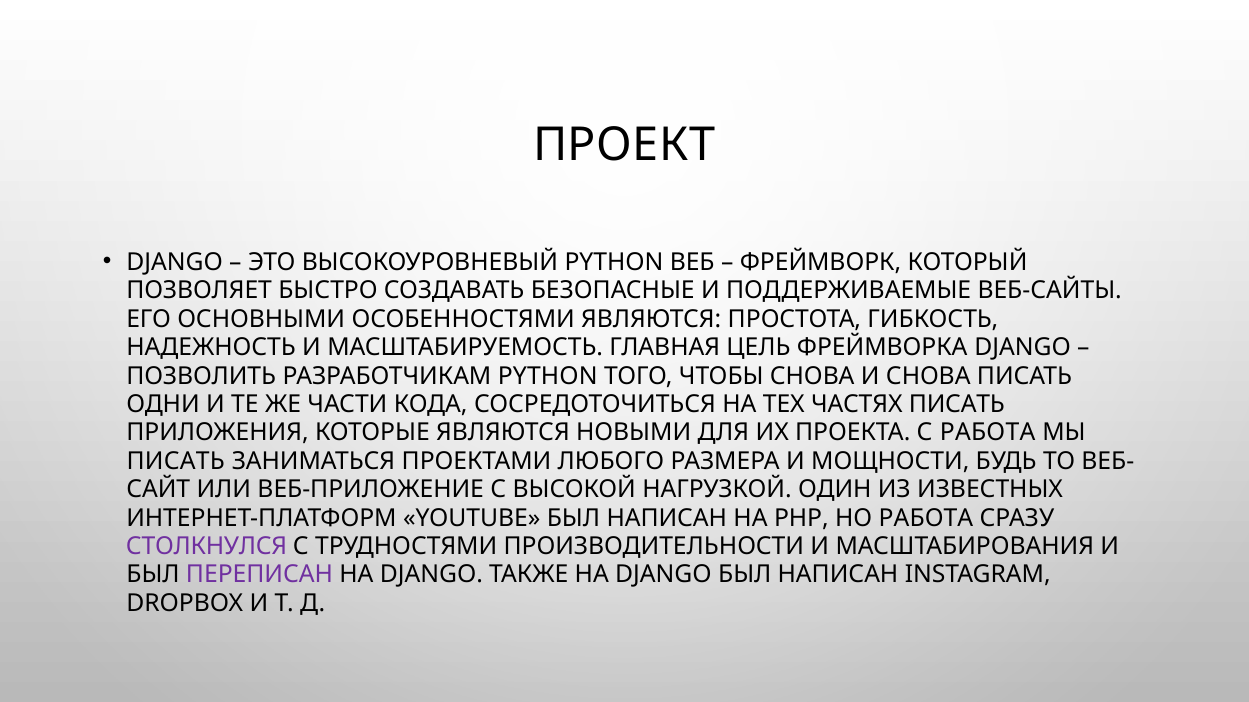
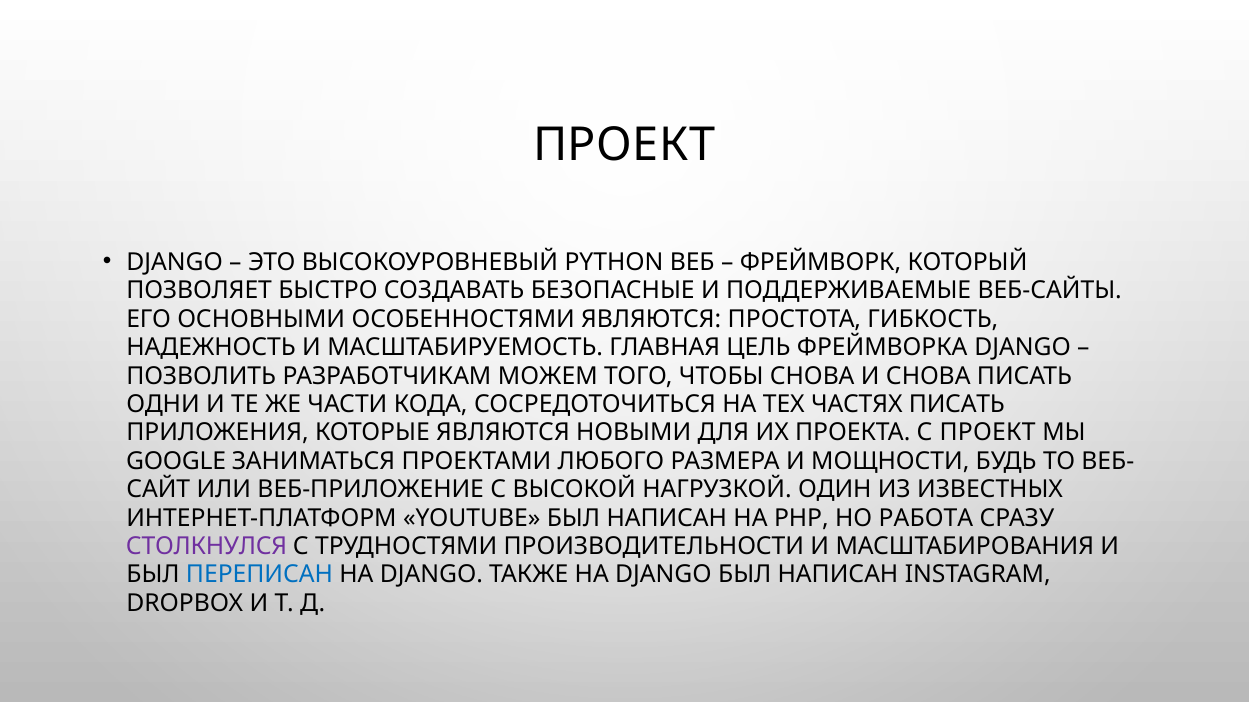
РАЗРАБОТЧИКАМ PYTHON: PYTHON -> МОЖЕМ
С РАБОТА: РАБОТА -> ПРОЕКТ
ПИСАТЬ at (176, 462): ПИСАТЬ -> GOOGLE
ПЕРЕПИСАН colour: purple -> blue
